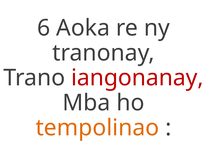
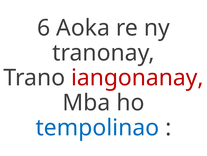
tempolinao colour: orange -> blue
